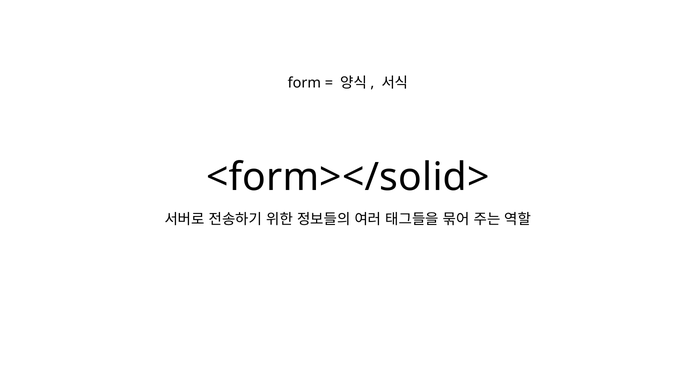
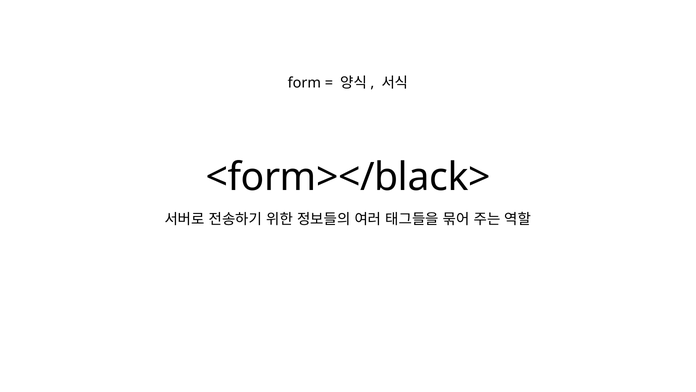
<form></solid>: <form></solid> -> <form></black>
